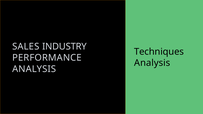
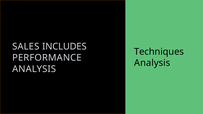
INDUSTRY: INDUSTRY -> INCLUDES
